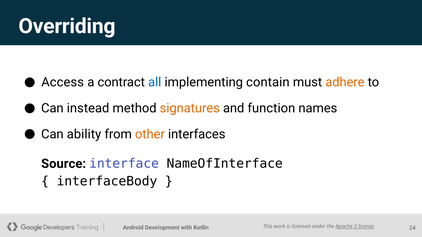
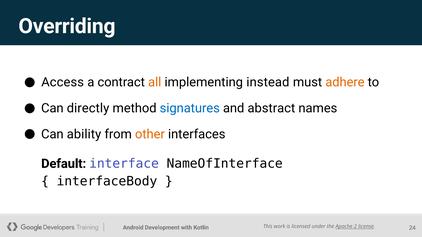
all colour: blue -> orange
contain: contain -> instead
instead: instead -> directly
signatures colour: orange -> blue
function: function -> abstract
Source: Source -> Default
